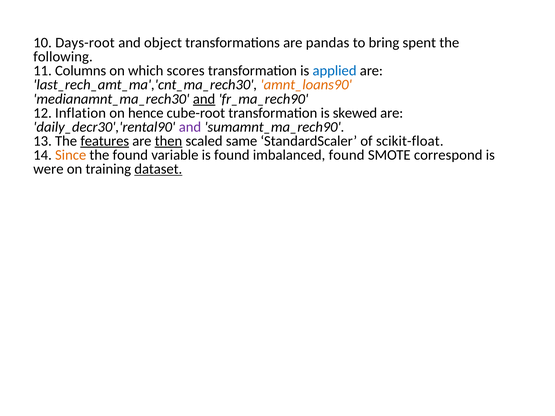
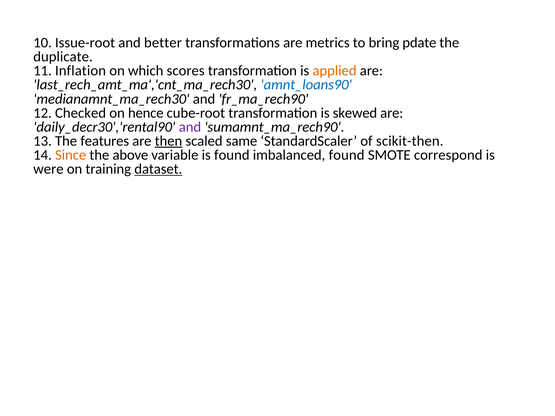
Days-root: Days-root -> Issue-root
object: object -> better
pandas: pandas -> metrics
spent: spent -> pdate
following: following -> duplicate
Columns: Columns -> Inflation
applied colour: blue -> orange
amnt_loans90 colour: orange -> blue
and at (204, 99) underline: present -> none
Inflation: Inflation -> Checked
features underline: present -> none
scikit-float: scikit-float -> scikit-then
the found: found -> above
